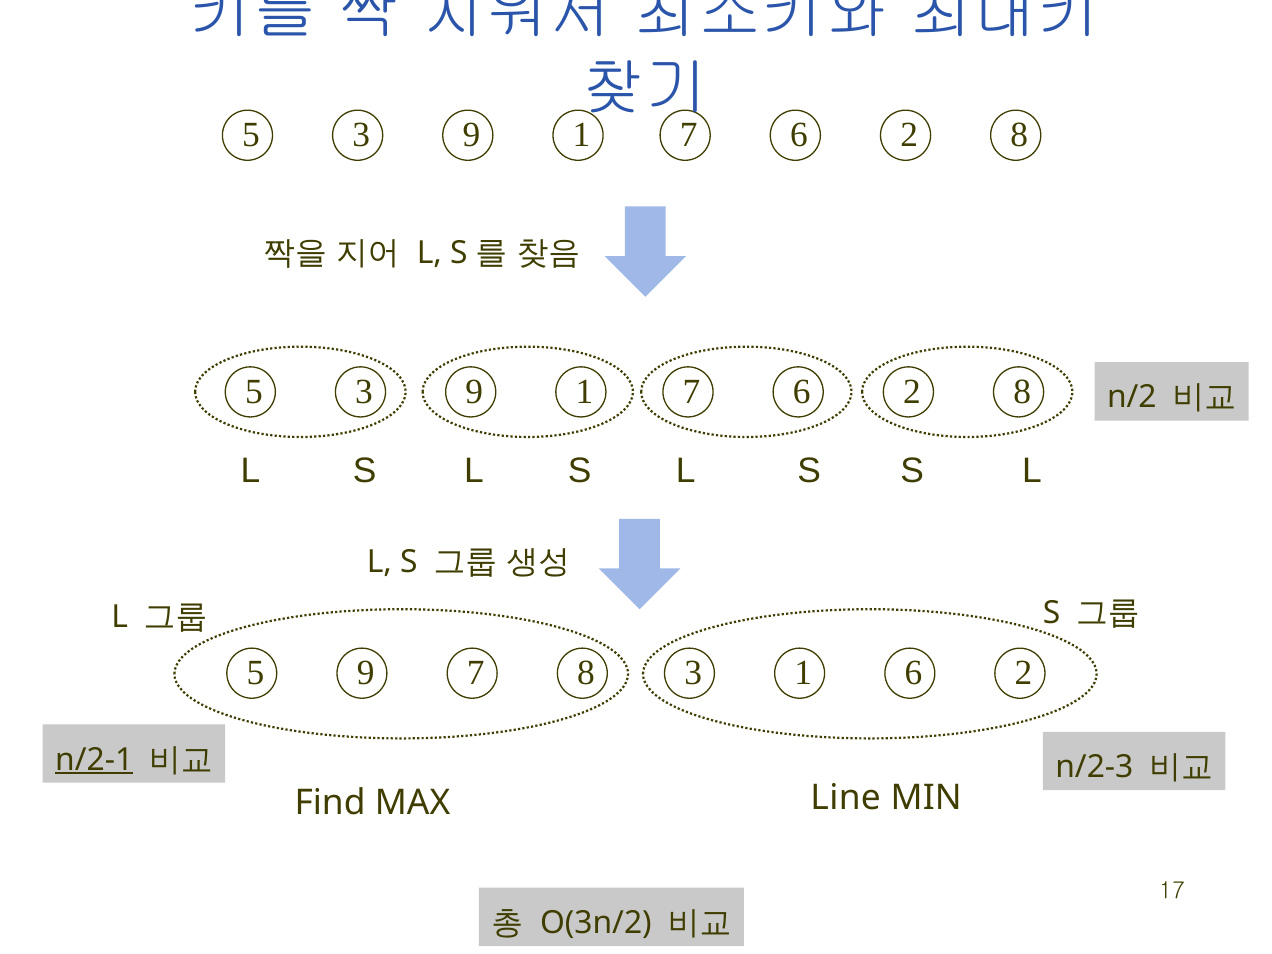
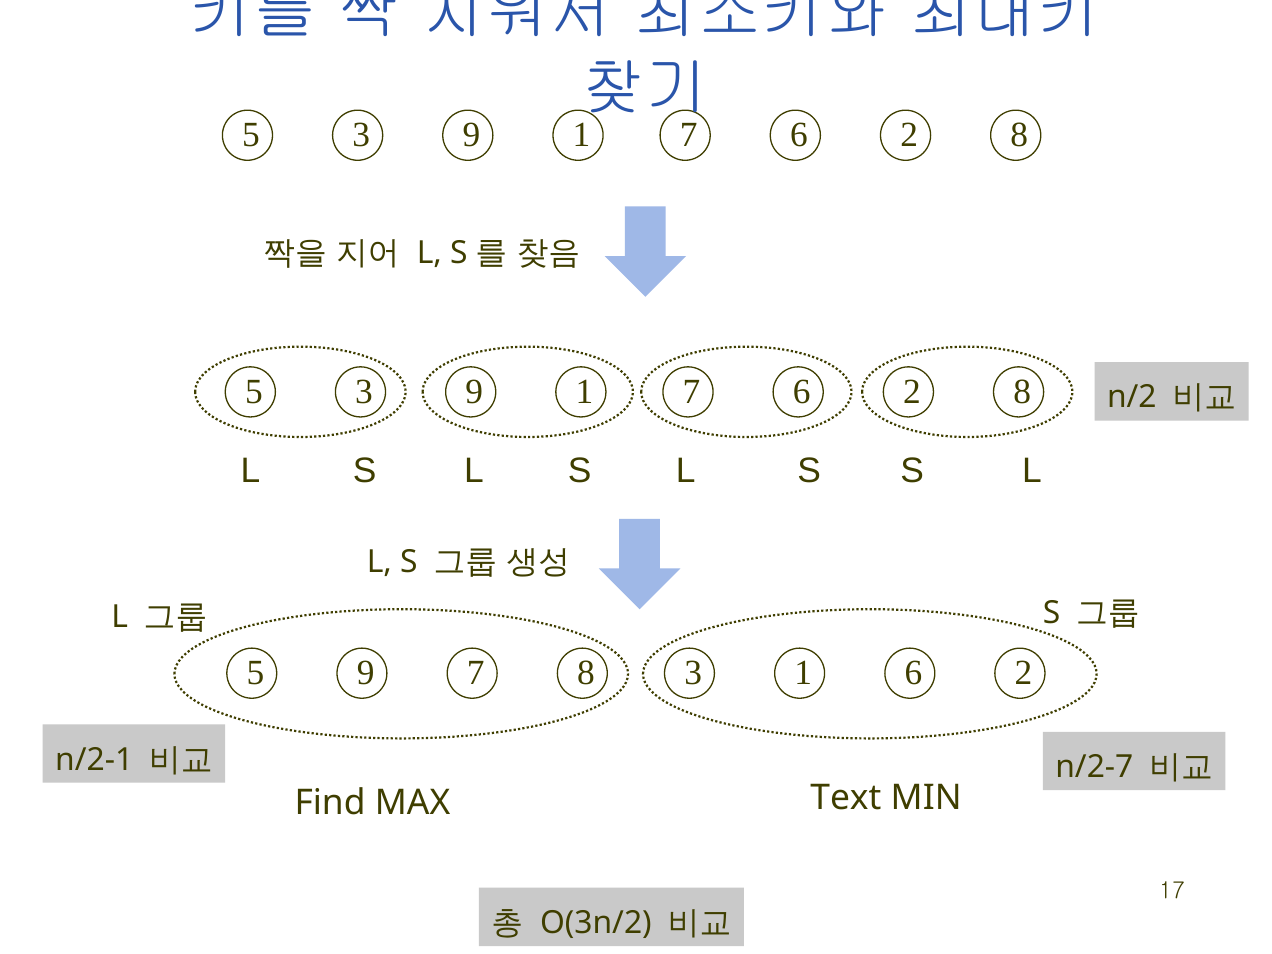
n/2-1 underline: present -> none
n/2-3: n/2-3 -> n/2-7
Line: Line -> Text
